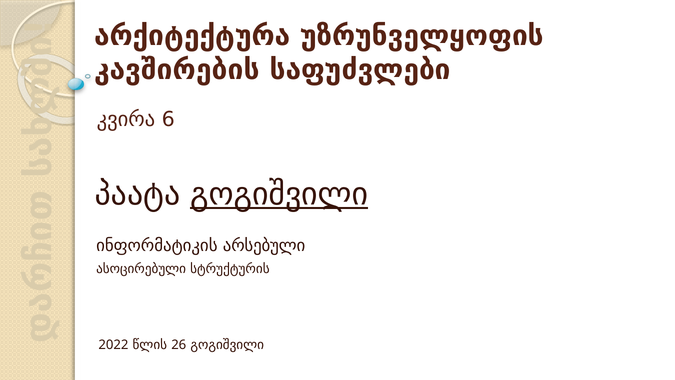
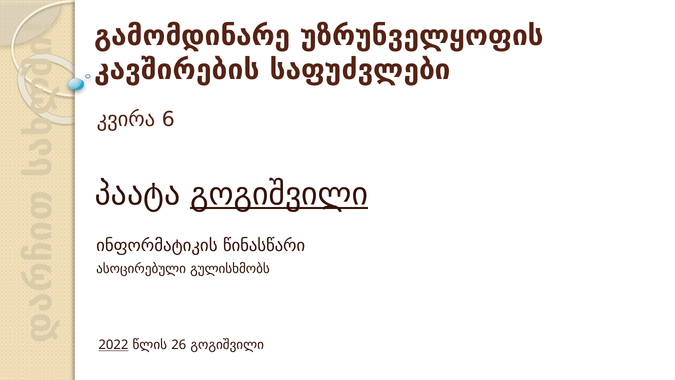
არქიტექტურა: არქიტექტურა -> გამომდინარე
არსებული: არსებული -> წინასწარი
სტრუქტურის: სტრუქტურის -> გულისხმობს
2022 underline: none -> present
